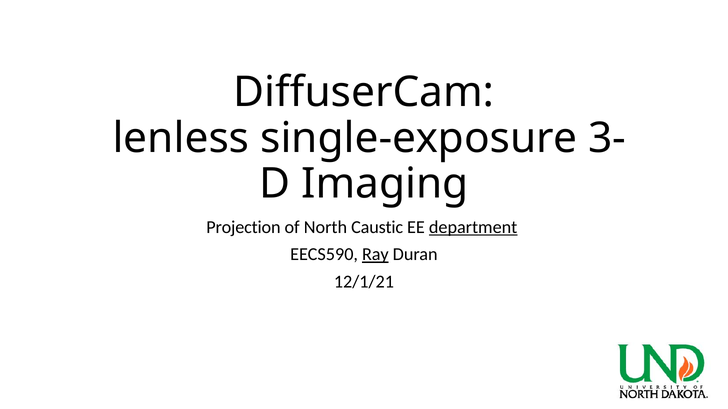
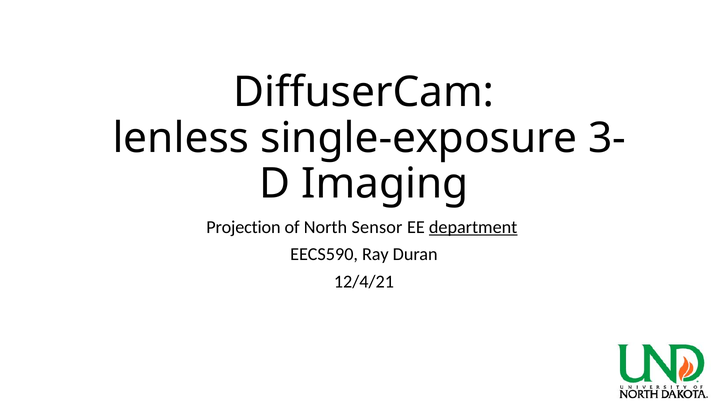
Caustic: Caustic -> Sensor
Ray underline: present -> none
12/1/21: 12/1/21 -> 12/4/21
